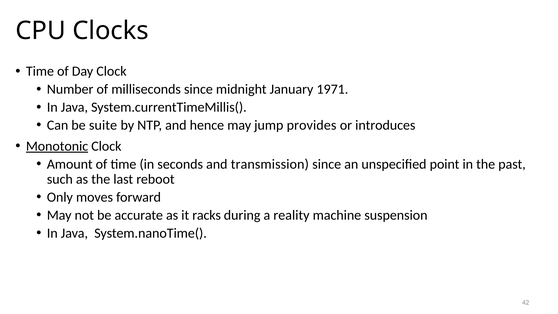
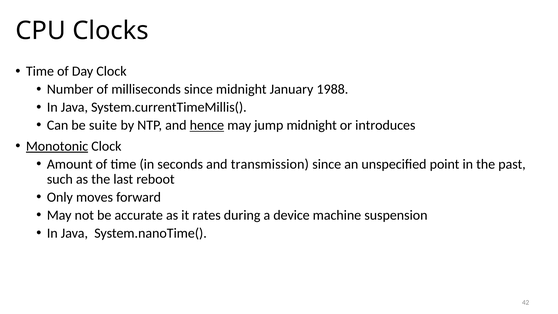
1971: 1971 -> 1988
hence underline: none -> present
jump provides: provides -> midnight
racks: racks -> rates
reality: reality -> device
